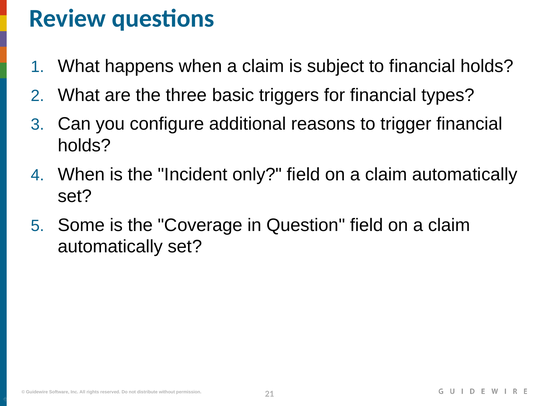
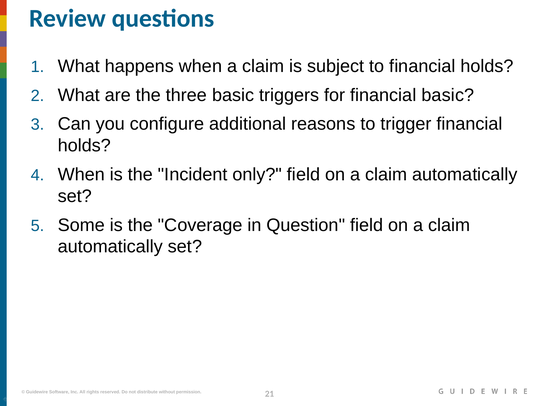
financial types: types -> basic
